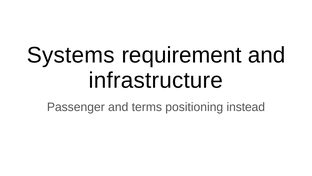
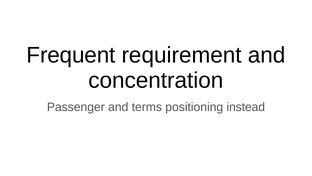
Systems: Systems -> Frequent
infrastructure: infrastructure -> concentration
